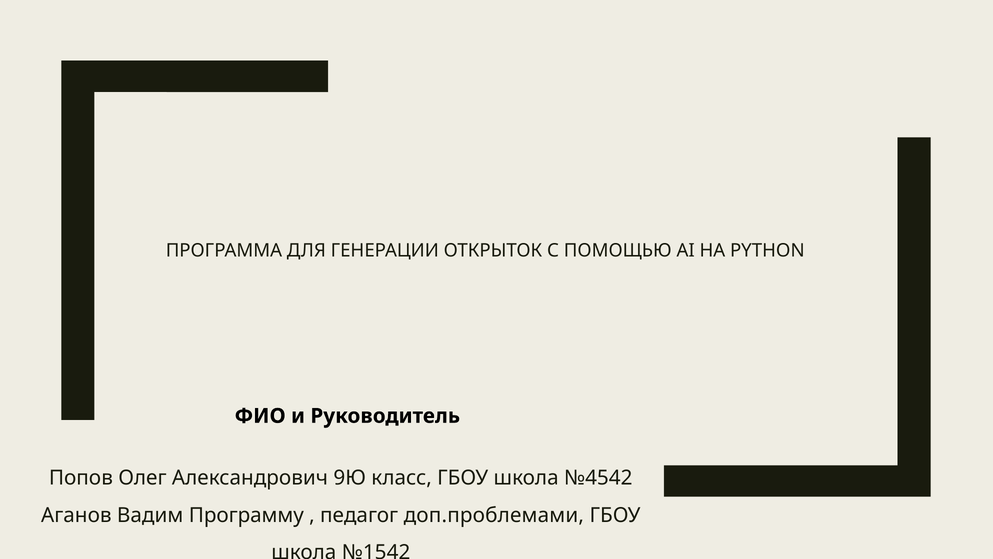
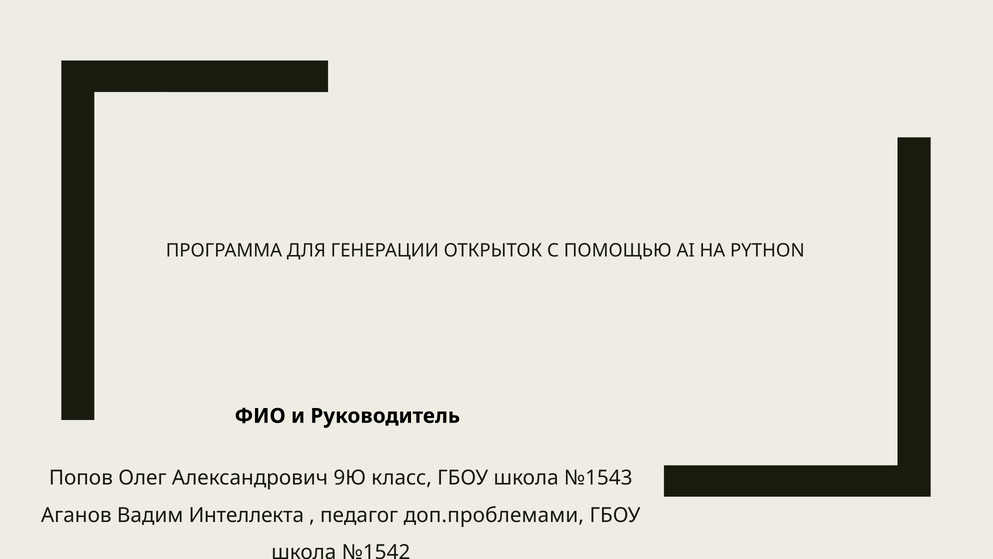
№4542: №4542 -> №1543
Программу: Программу -> Интеллекта
